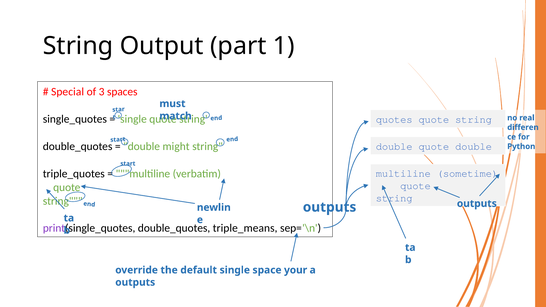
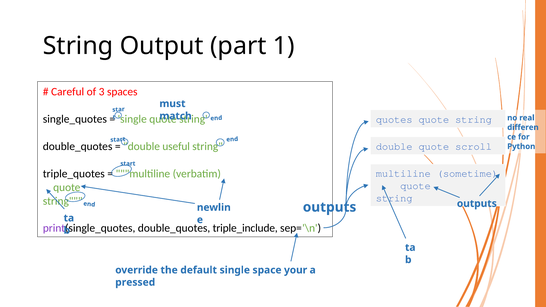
Special: Special -> Careful
might: might -> useful
quote double: double -> scroll
triple_means: triple_means -> triple_include
outputs at (135, 282): outputs -> pressed
